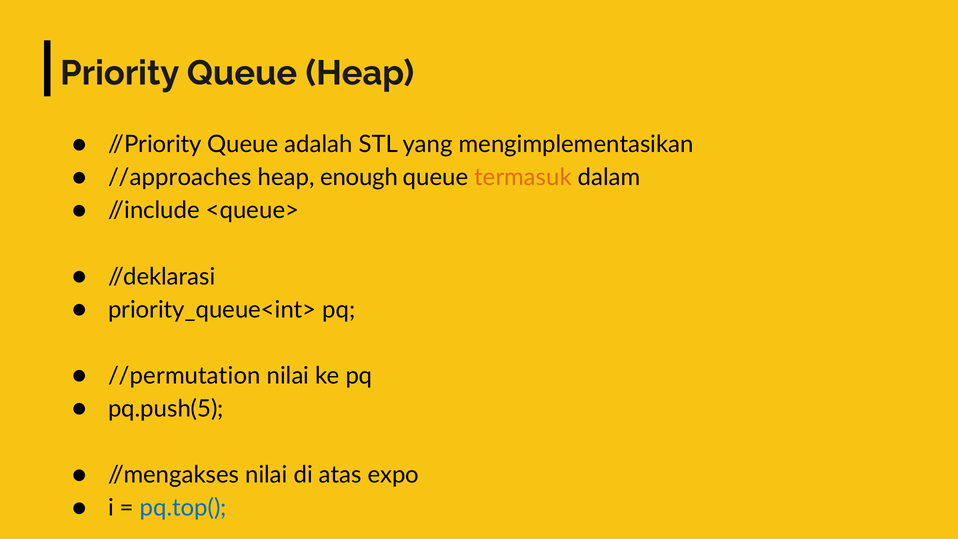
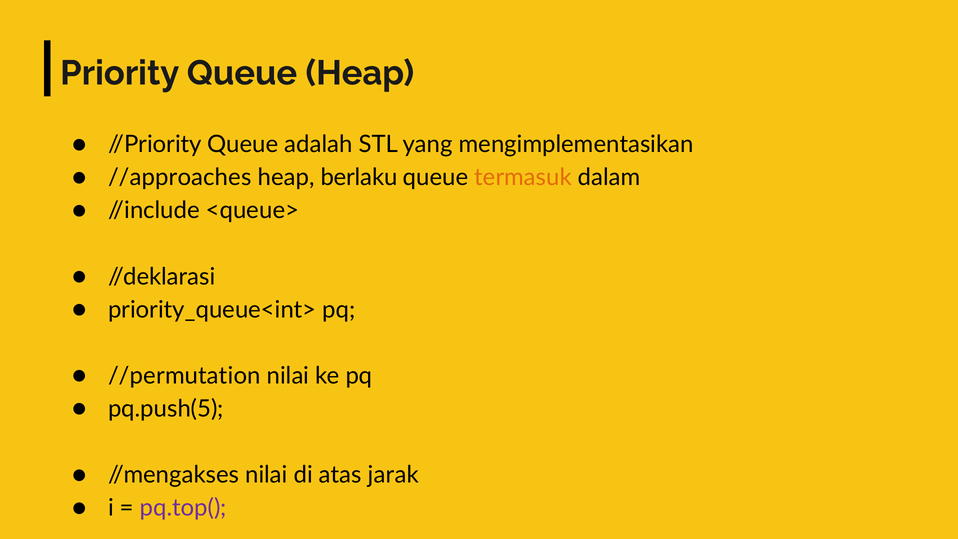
enough: enough -> berlaku
expo: expo -> jarak
pq.top( colour: blue -> purple
